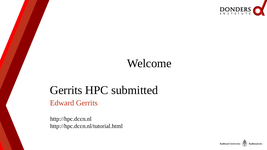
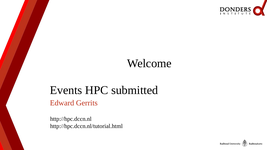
Gerrits at (66, 90): Gerrits -> Events
